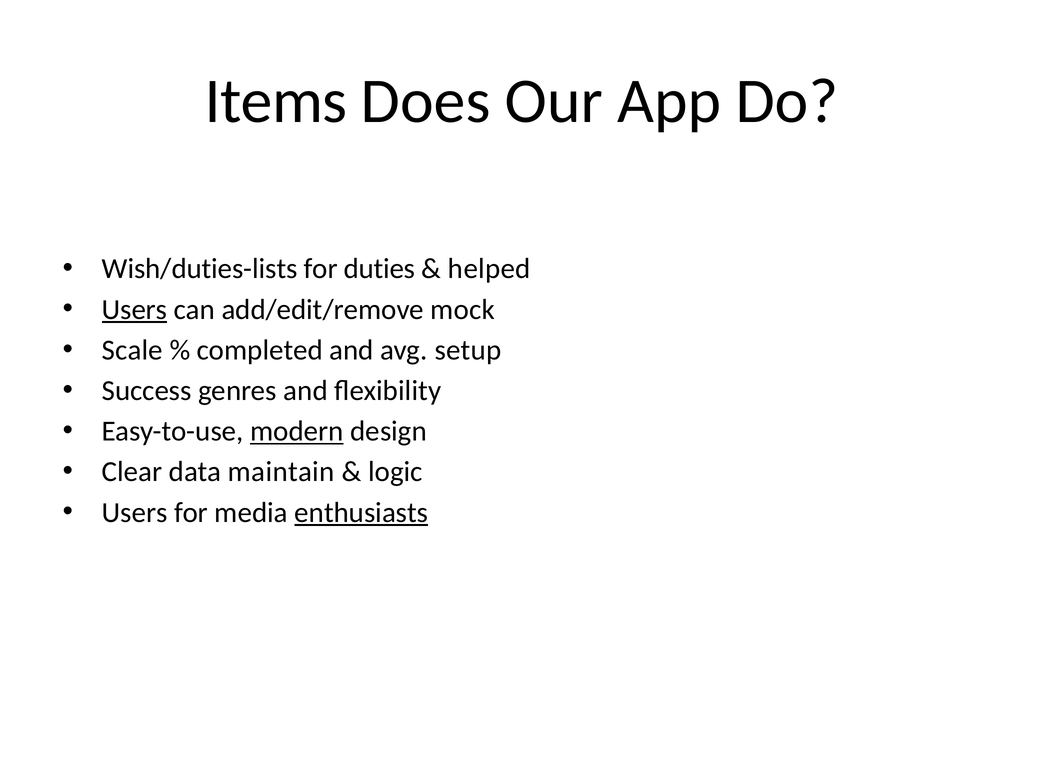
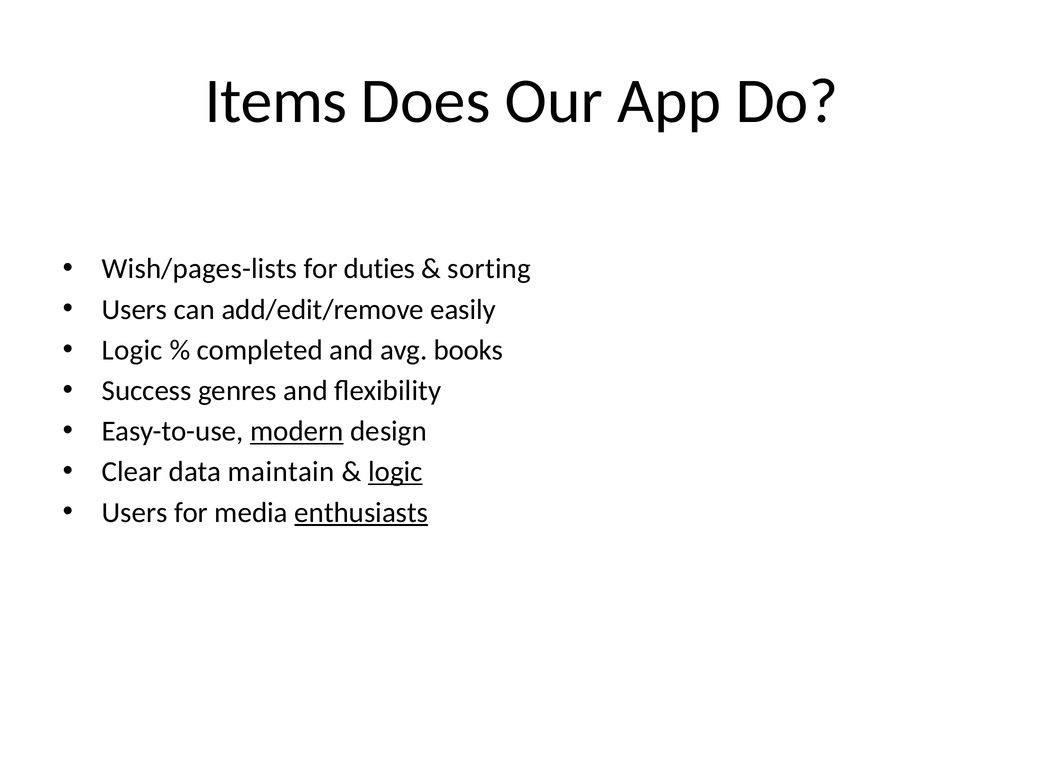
Wish/duties-lists: Wish/duties-lists -> Wish/pages-lists
helped: helped -> sorting
Users at (134, 309) underline: present -> none
mock: mock -> easily
Scale at (132, 350): Scale -> Logic
setup: setup -> books
logic at (395, 472) underline: none -> present
